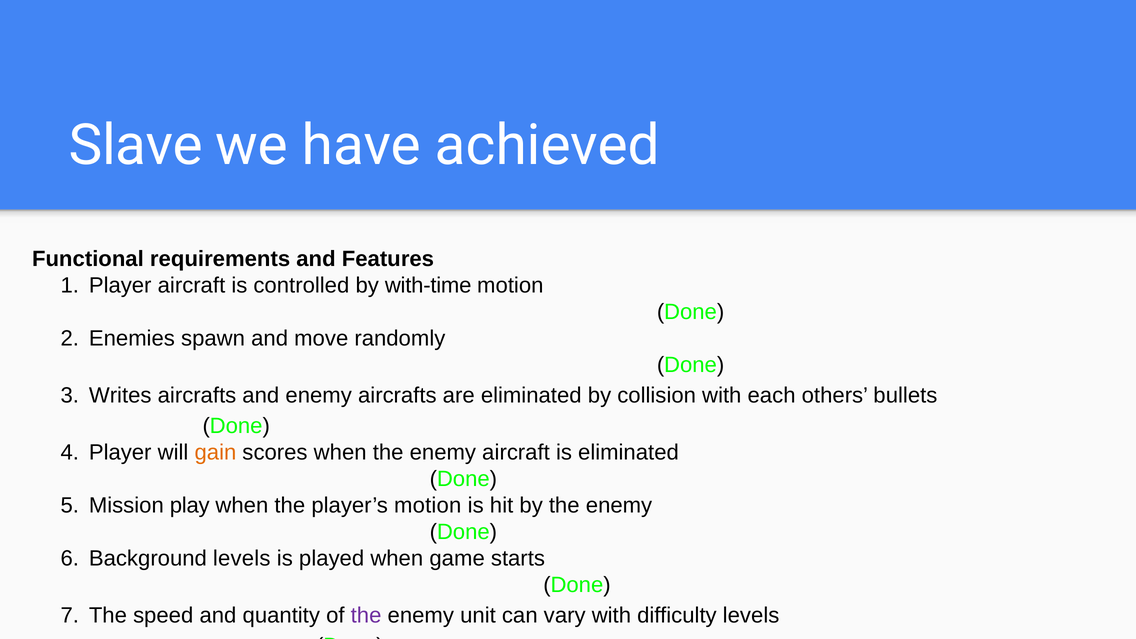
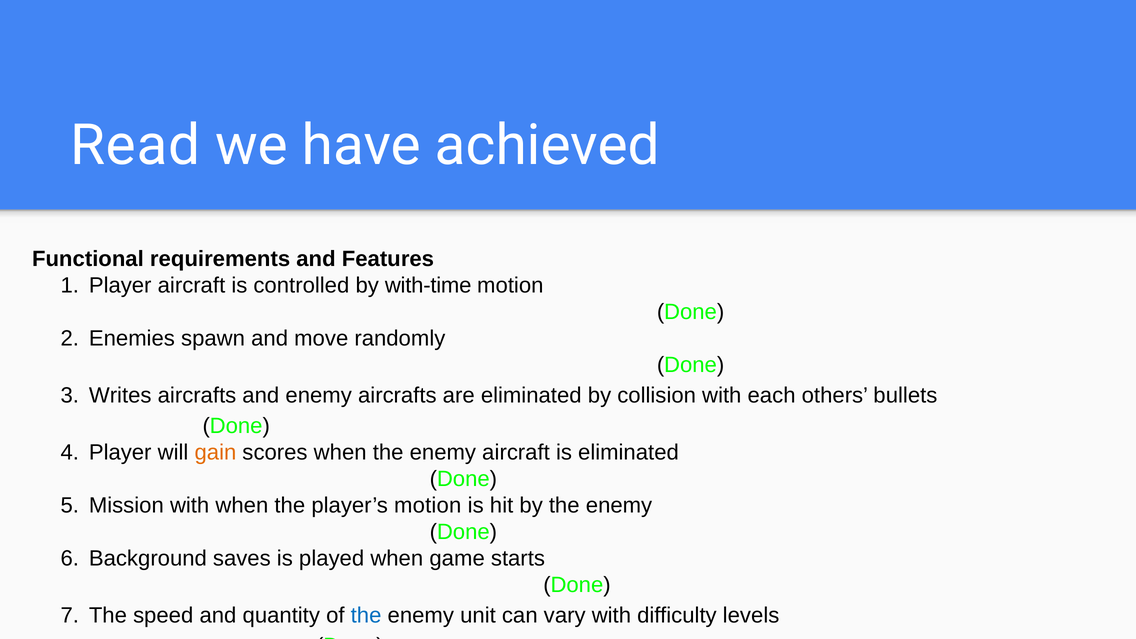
Slave: Slave -> Read
Mission play: play -> with
Background levels: levels -> saves
the at (366, 615) colour: purple -> blue
